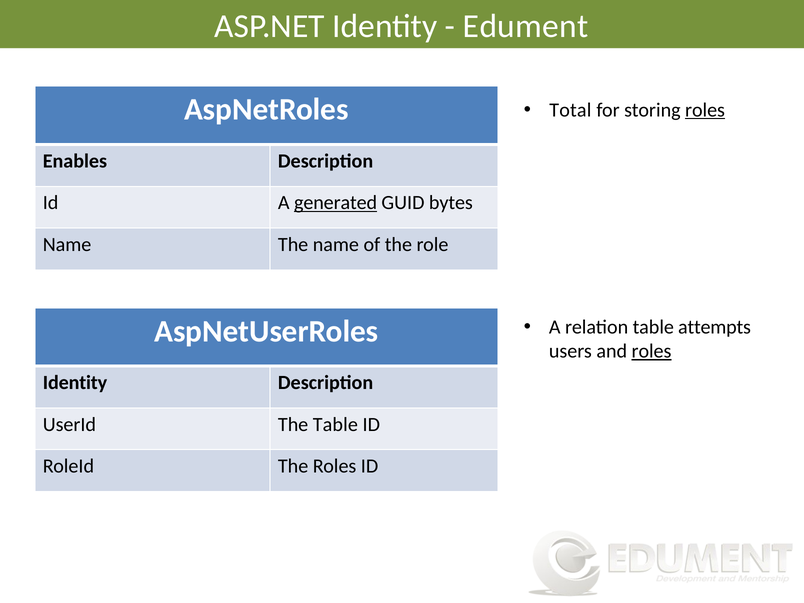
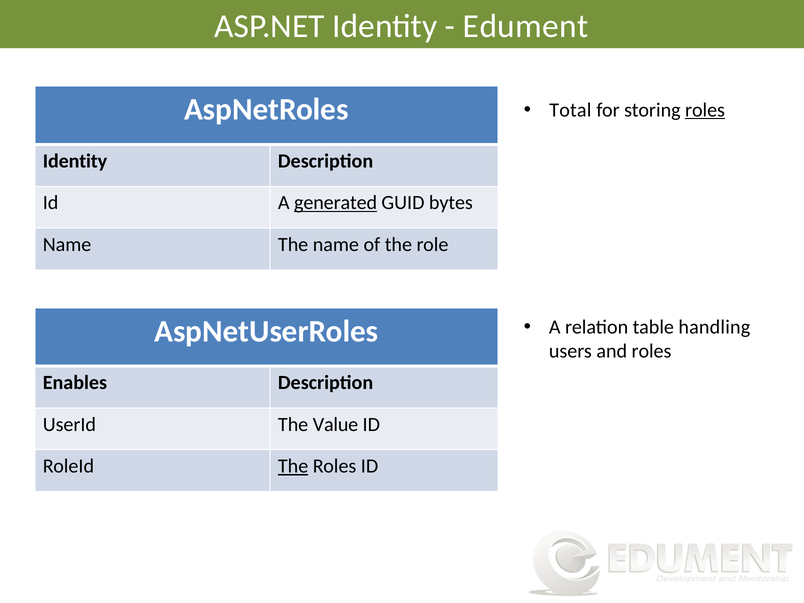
Enables at (75, 161): Enables -> Identity
attempts: attempts -> handling
roles at (652, 351) underline: present -> none
Identity at (75, 383): Identity -> Enables
The Table: Table -> Value
The at (293, 466) underline: none -> present
